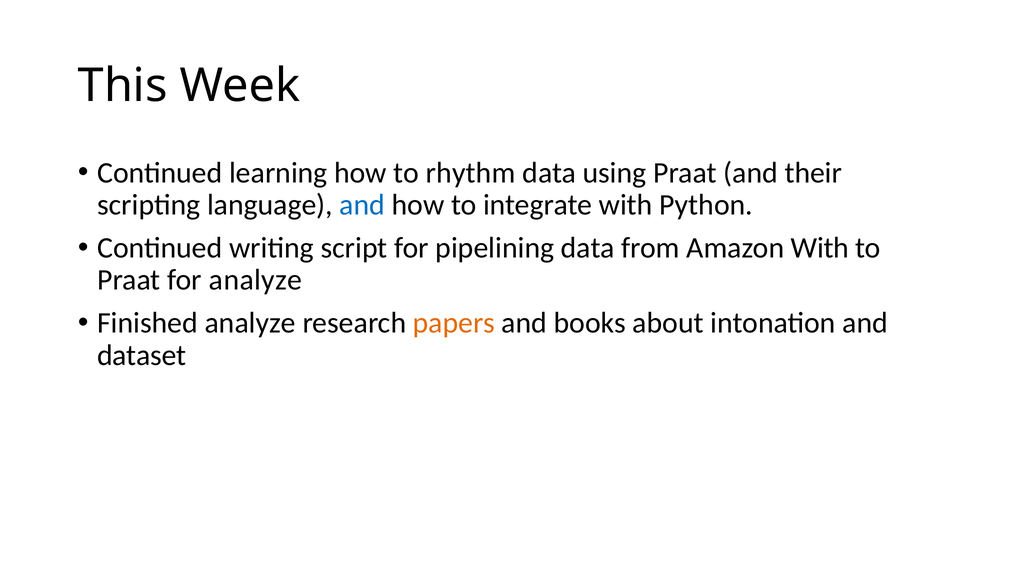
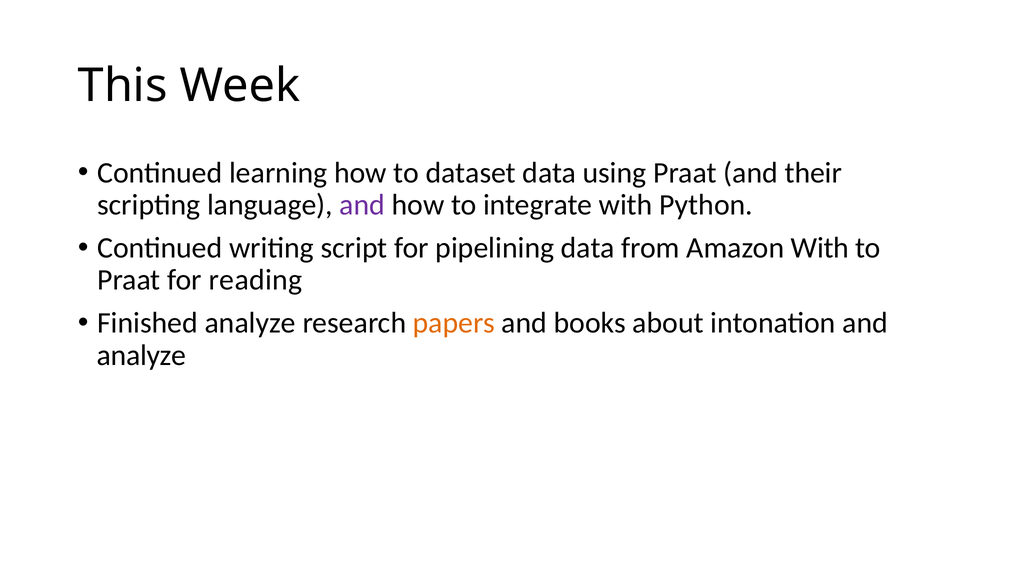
rhythm: rhythm -> dataset
and at (362, 205) colour: blue -> purple
for analyze: analyze -> reading
dataset at (142, 355): dataset -> analyze
